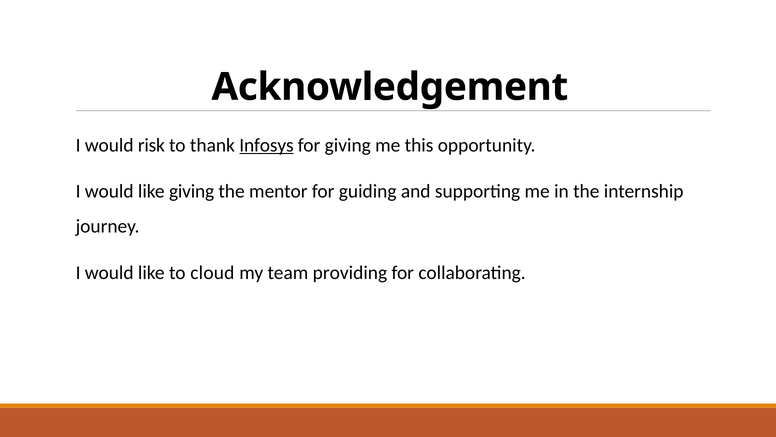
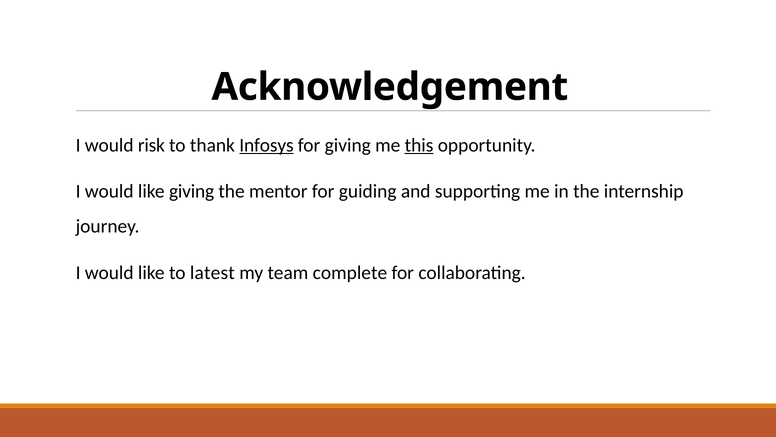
this underline: none -> present
cloud: cloud -> latest
providing: providing -> complete
